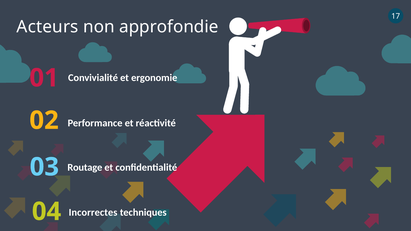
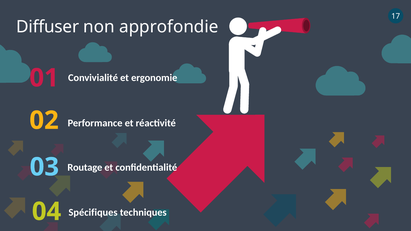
Acteurs: Acteurs -> Diffuser
Incorrectes: Incorrectes -> Spécifiques
